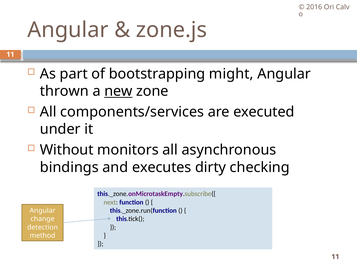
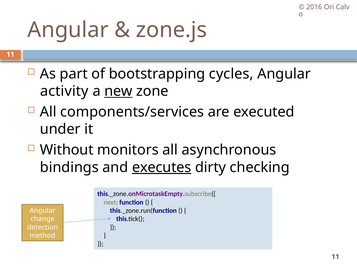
might: might -> cycles
thrown: thrown -> activity
executes underline: none -> present
